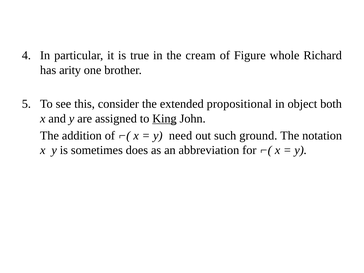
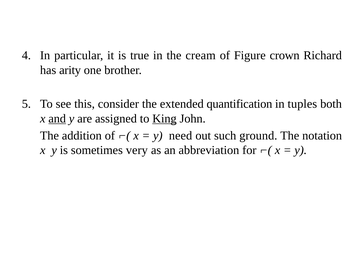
whole: whole -> crown
propositional: propositional -> quantification
object: object -> tuples
and underline: none -> present
does: does -> very
